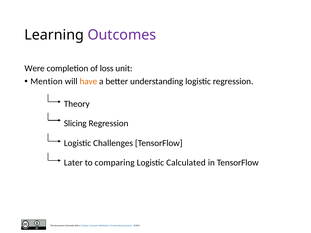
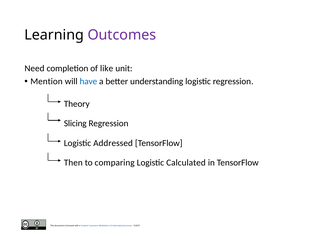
Were: Were -> Need
loss: loss -> like
have colour: orange -> blue
Challenges: Challenges -> Addressed
Later: Later -> Then
